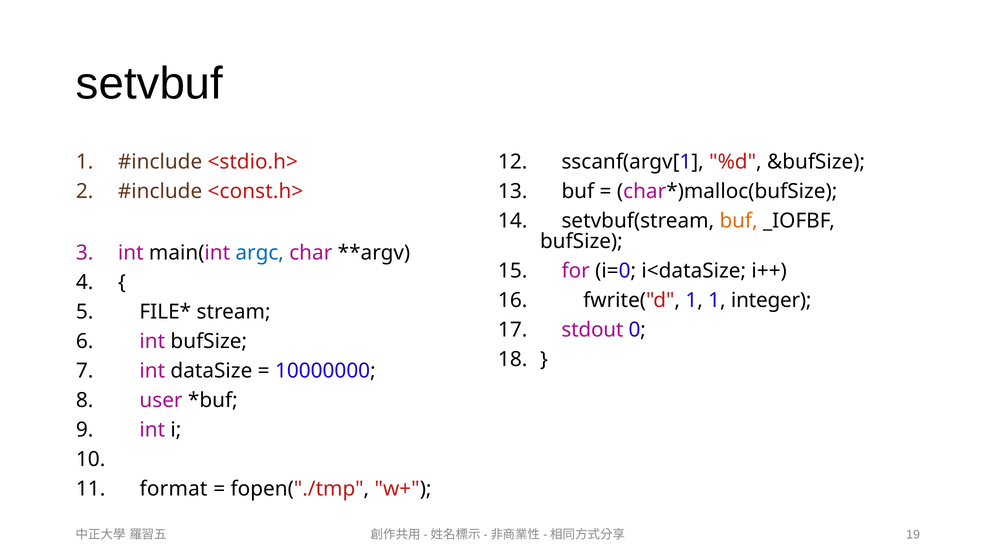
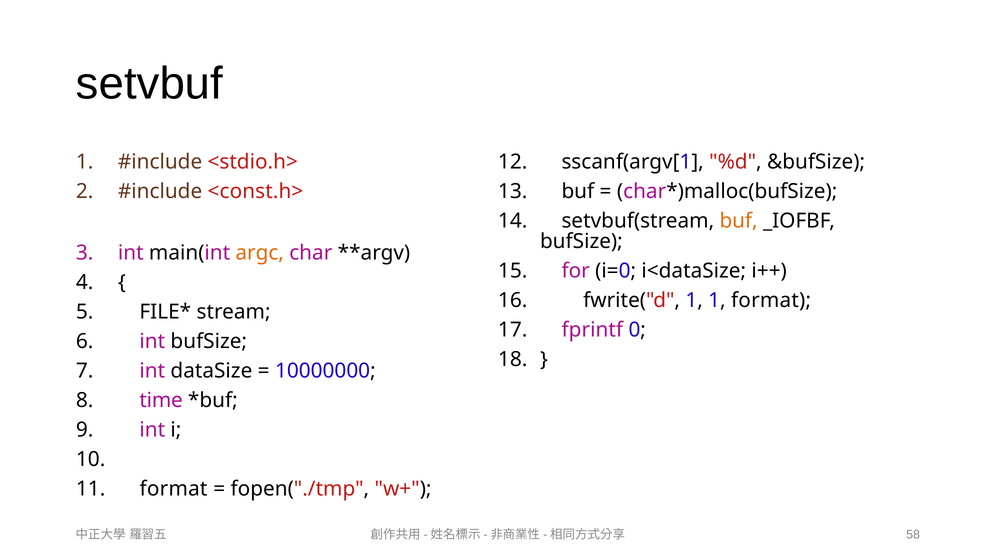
argc colour: blue -> orange
1 integer: integer -> format
stdout: stdout -> fprintf
user: user -> time
19: 19 -> 58
